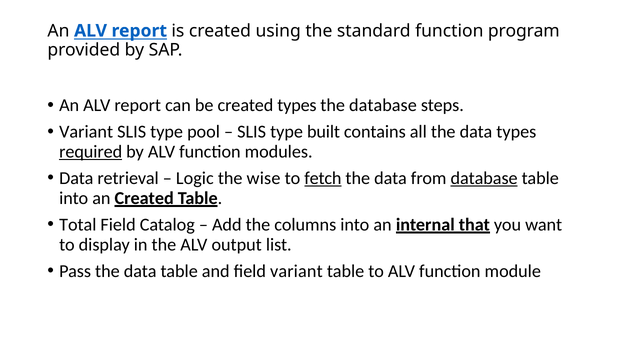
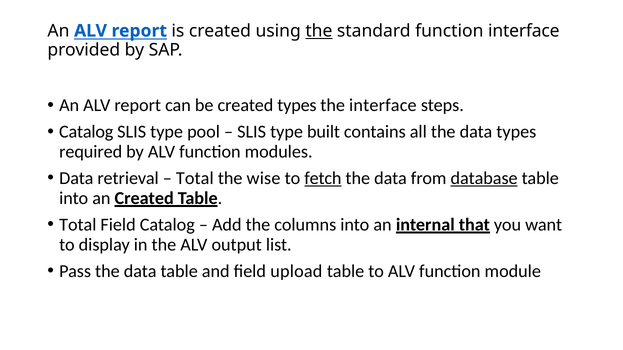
the at (319, 31) underline: none -> present
function program: program -> interface
the database: database -> interface
Variant at (86, 132): Variant -> Catalog
required underline: present -> none
Logic at (195, 179): Logic -> Total
field variant: variant -> upload
